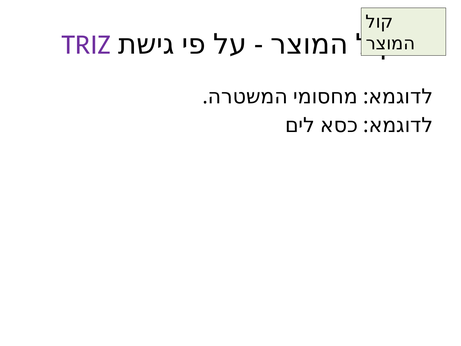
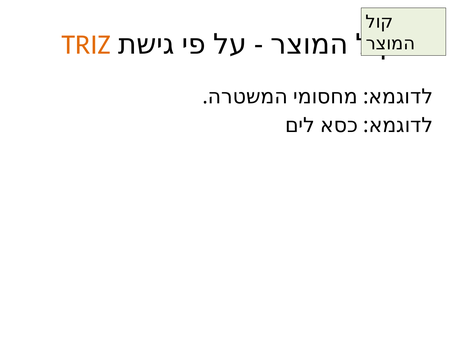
TRIZ colour: purple -> orange
